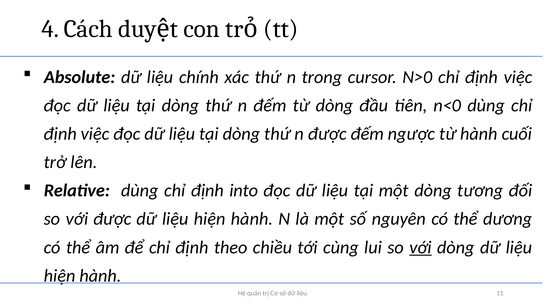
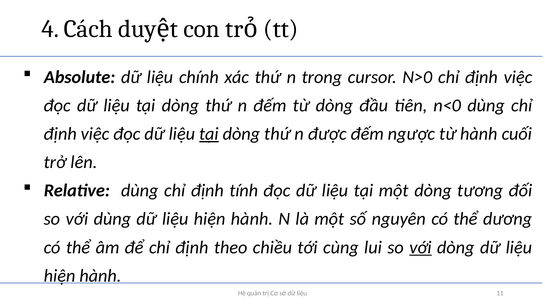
tại at (209, 134) underline: none -> present
into: into -> tính
với được: được -> dùng
